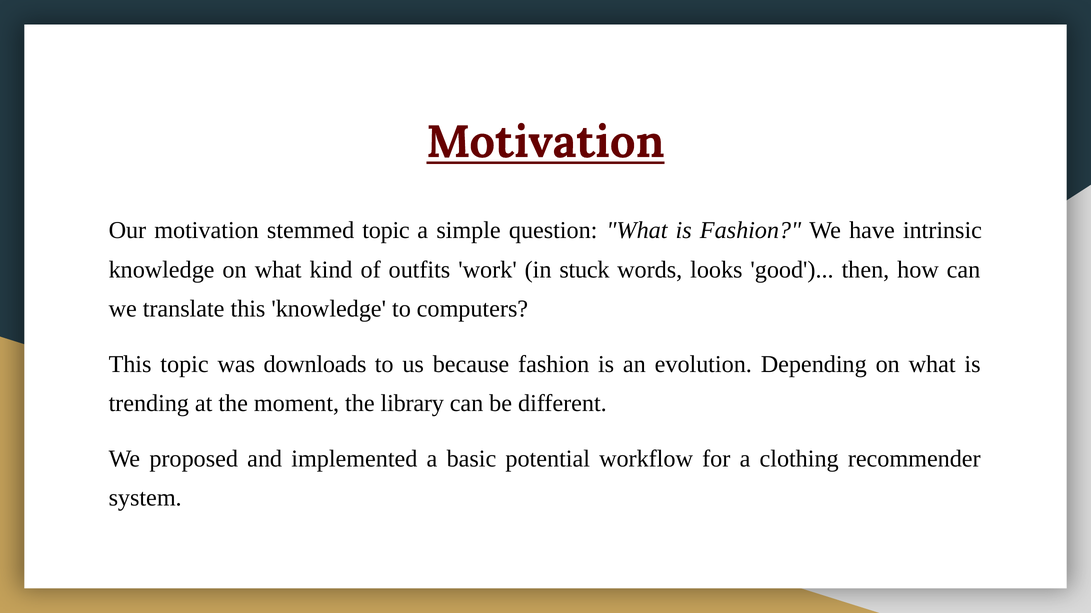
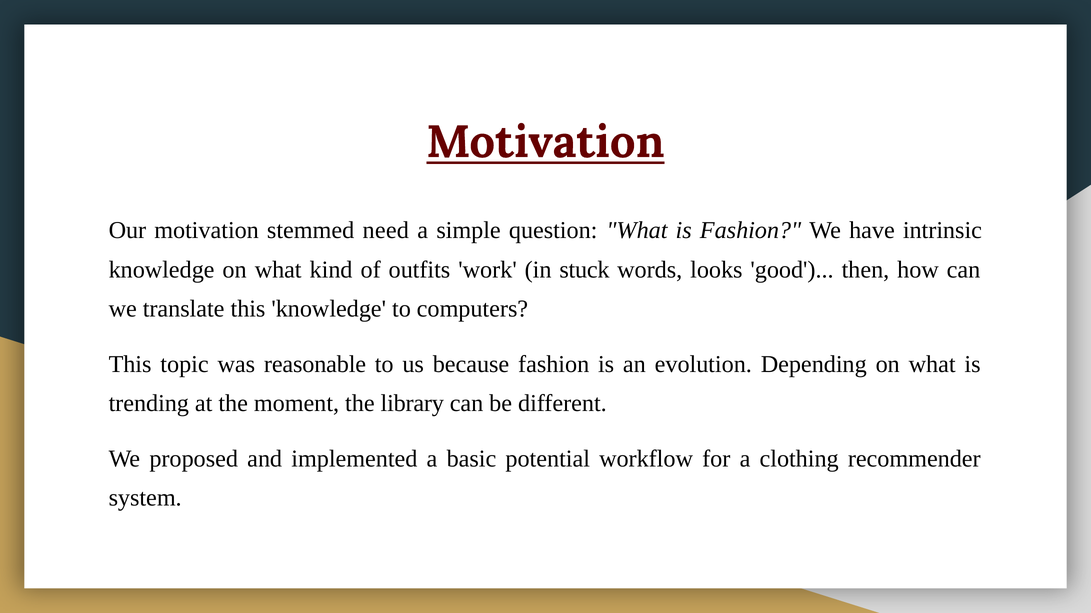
stemmed topic: topic -> need
downloads: downloads -> reasonable
